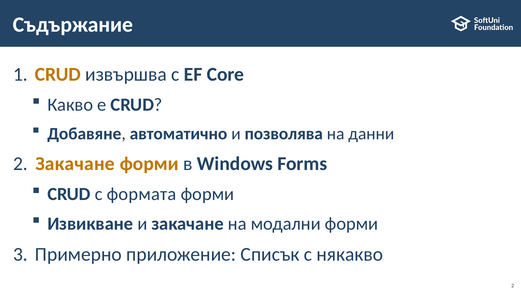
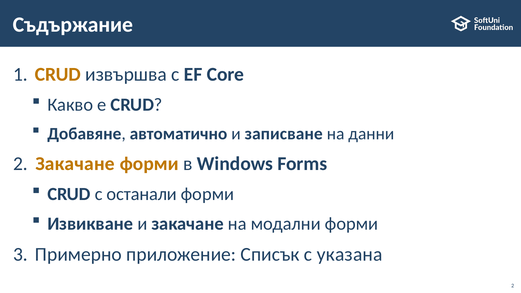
позволява: позволява -> записване
формата: формата -> останали
някакво: някакво -> указана
